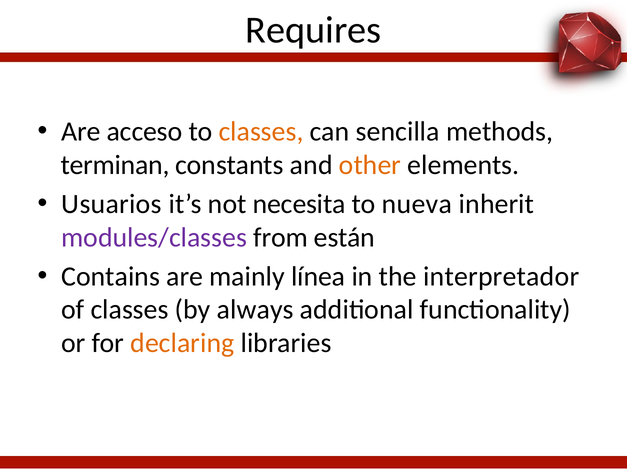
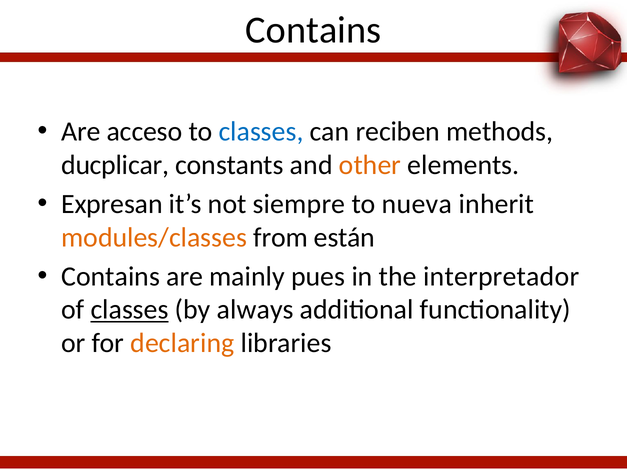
Requires at (313, 30): Requires -> Contains
classes at (261, 132) colour: orange -> blue
sencilla: sencilla -> reciben
terminan: terminan -> ducplicar
Usuarios: Usuarios -> Expresan
necesita: necesita -> siempre
modules/classes colour: purple -> orange
línea: línea -> pues
classes at (130, 310) underline: none -> present
